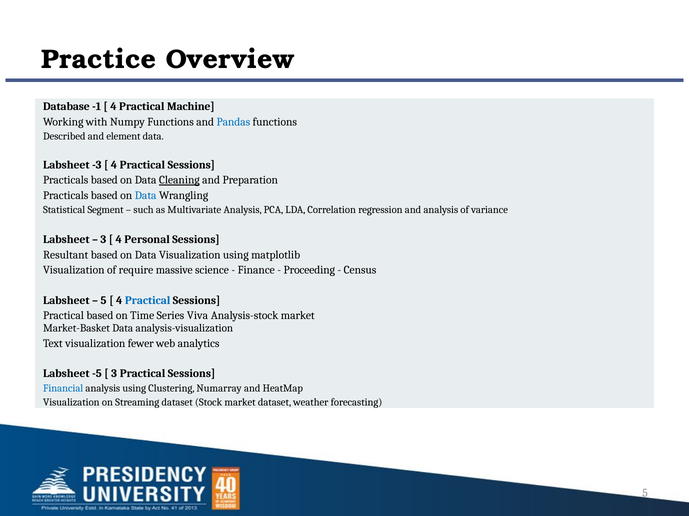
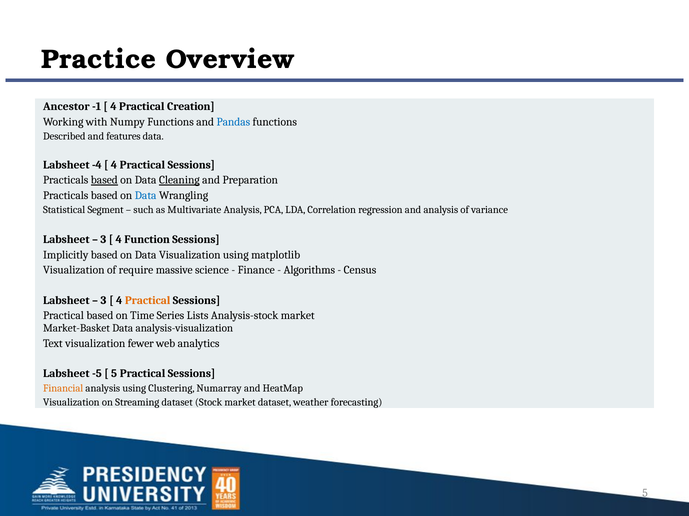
Database: Database -> Ancestor
Machine: Machine -> Creation
element: element -> features
-3: -3 -> -4
based at (104, 180) underline: none -> present
Personal: Personal -> Function
Resultant: Resultant -> Implicitly
Proceeding: Proceeding -> Algorithms
5 at (104, 301): 5 -> 3
Practical at (148, 301) colour: blue -> orange
Viva: Viva -> Lists
3 at (114, 374): 3 -> 5
Financial colour: blue -> orange
